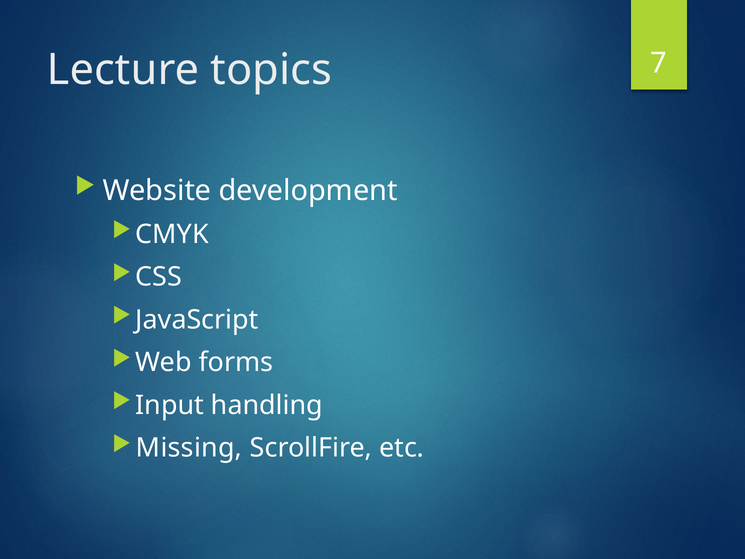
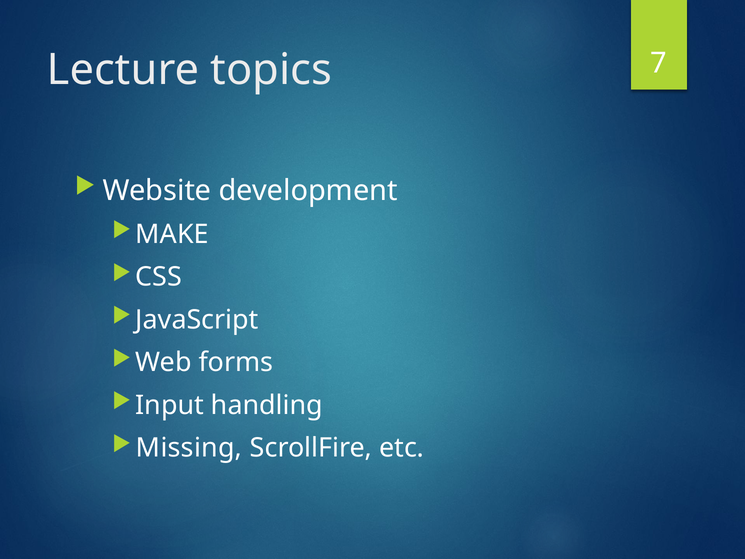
CMYK: CMYK -> MAKE
